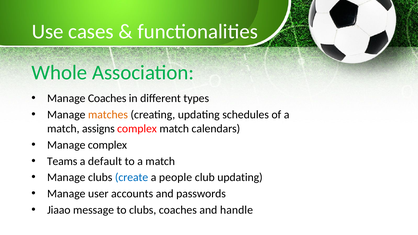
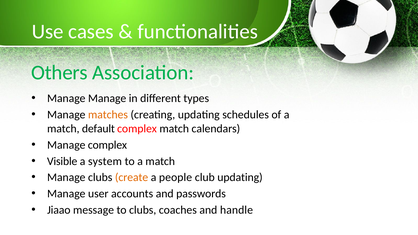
Whole: Whole -> Others
Manage Coaches: Coaches -> Manage
assigns: assigns -> default
Teams: Teams -> Visible
default: default -> system
create colour: blue -> orange
